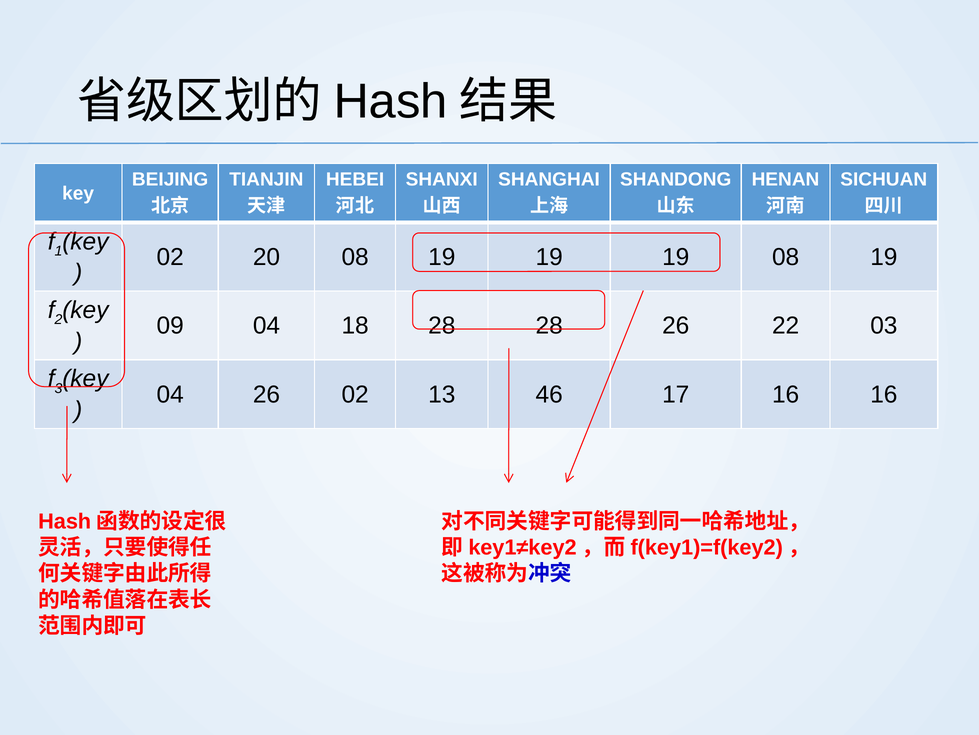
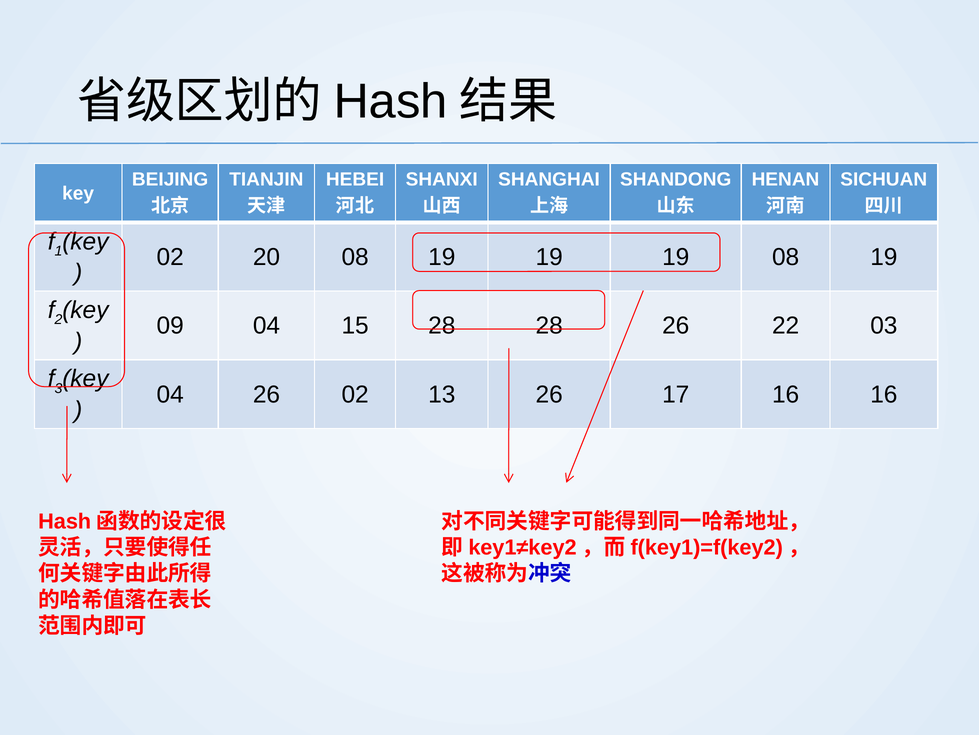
18: 18 -> 15
13 46: 46 -> 26
